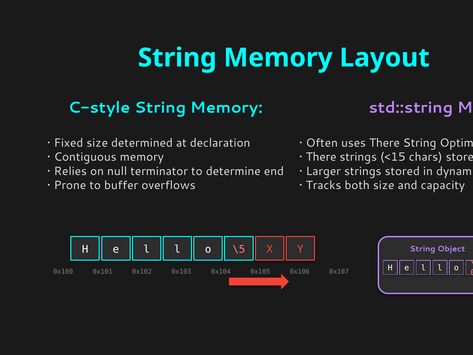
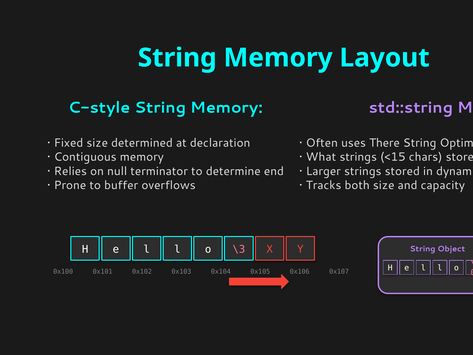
There at (321, 157): There -> What
\5: \5 -> \3
